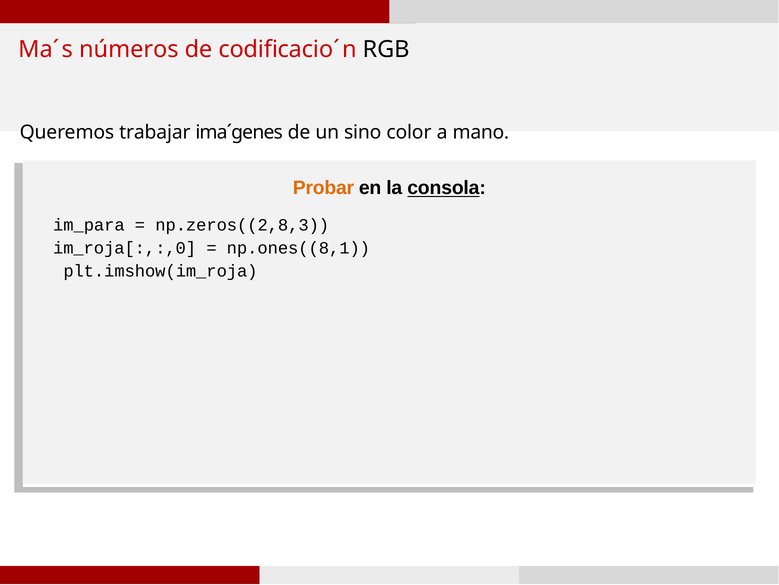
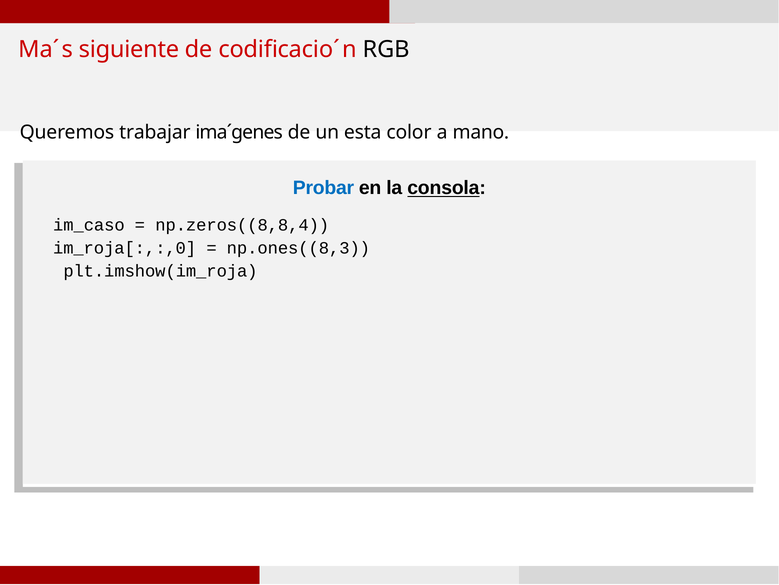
números: números -> siguiente
sino: sino -> esta
Probar colour: orange -> blue
im_para: im_para -> im_caso
np.zeros((2,8,3: np.zeros((2,8,3 -> np.zeros((8,8,4
np.ones((8,1: np.ones((8,1 -> np.ones((8,3
